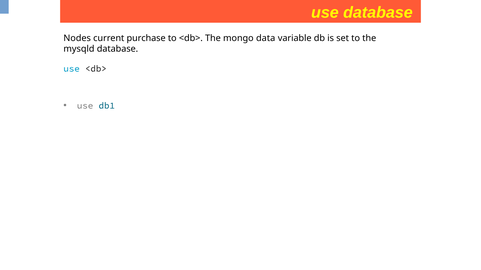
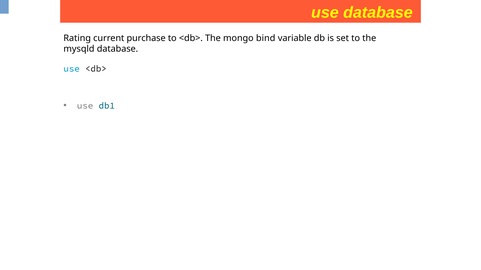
Nodes: Nodes -> Rating
data: data -> bind
